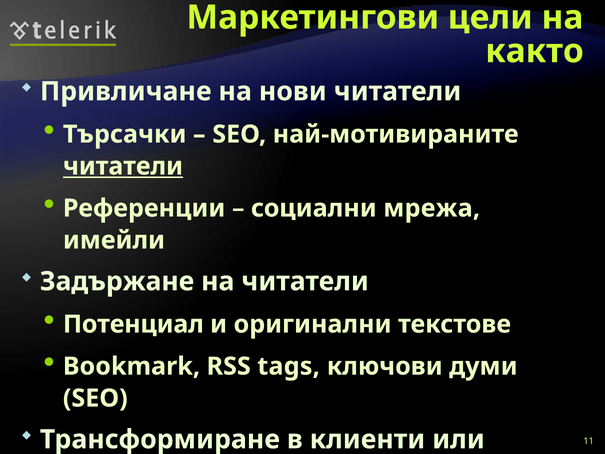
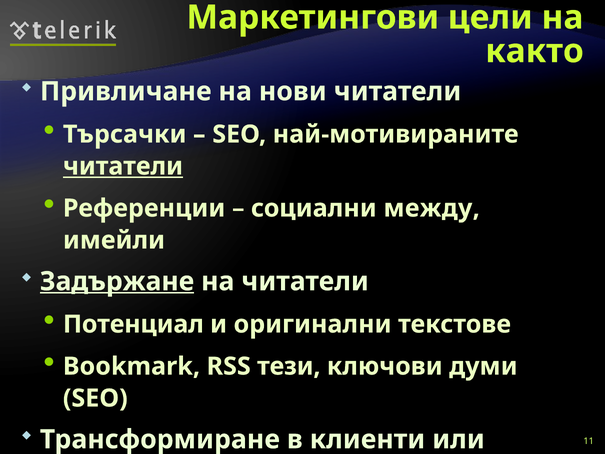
мрежа: мрежа -> между
Задържане underline: none -> present
tags: tags -> тези
